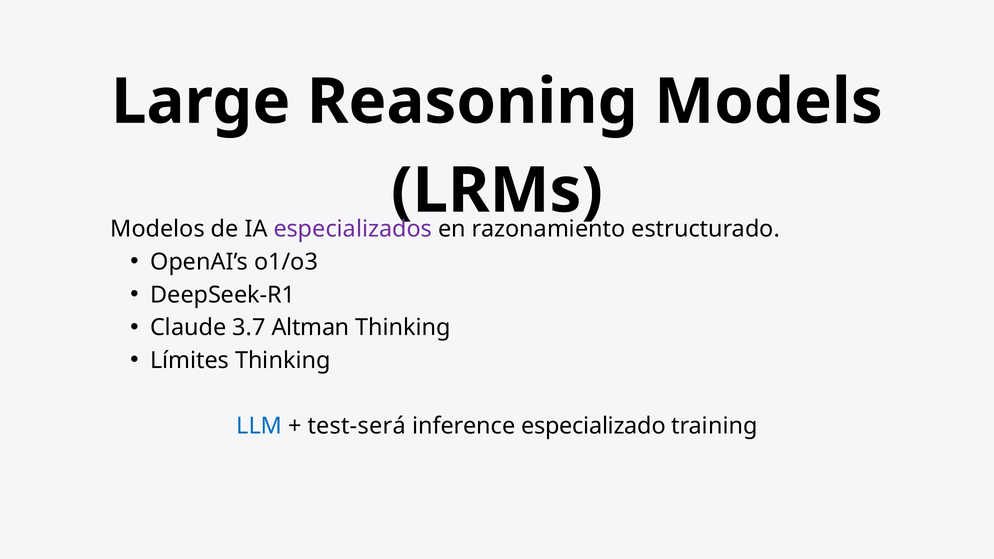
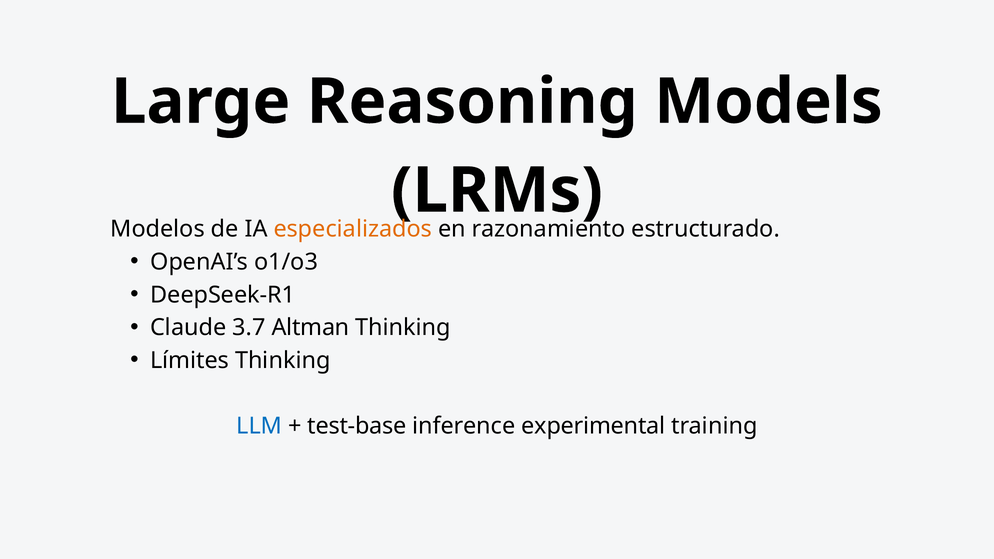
especializados colour: purple -> orange
test-será: test-será -> test-base
especializado: especializado -> experimental
